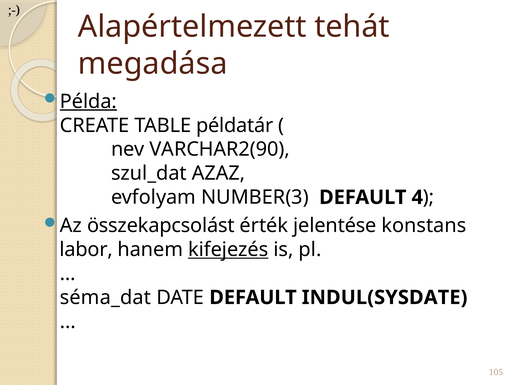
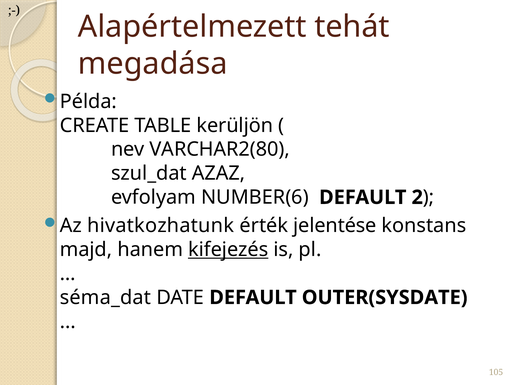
Példa underline: present -> none
példatár: példatár -> kerüljön
VARCHAR2(90: VARCHAR2(90 -> VARCHAR2(80
NUMBER(3: NUMBER(3 -> NUMBER(6
4: 4 -> 2
összekapcsolást: összekapcsolást -> hivatkozhatunk
labor: labor -> majd
INDUL(SYSDATE: INDUL(SYSDATE -> OUTER(SYSDATE
